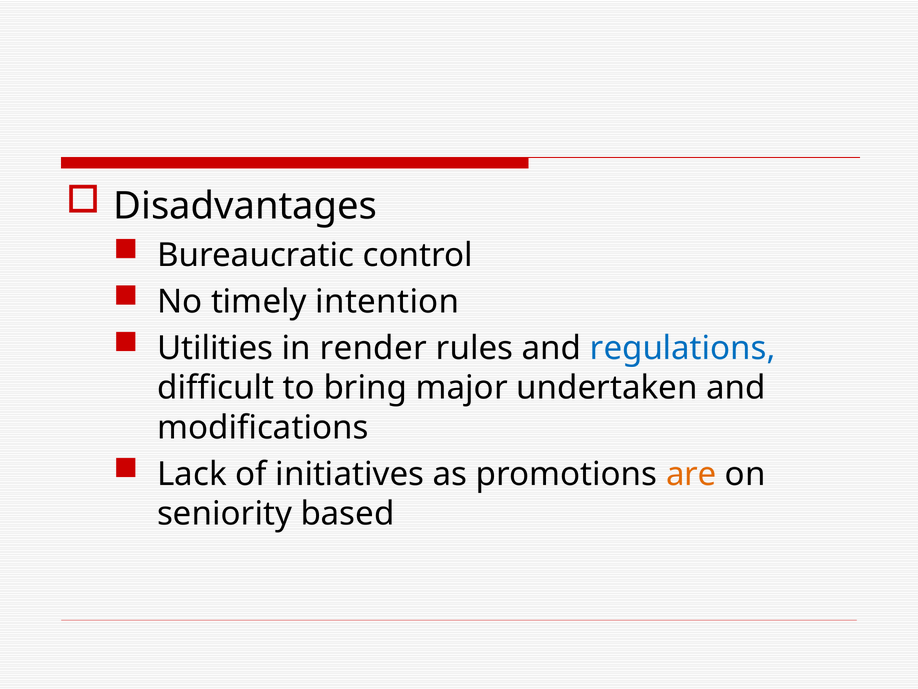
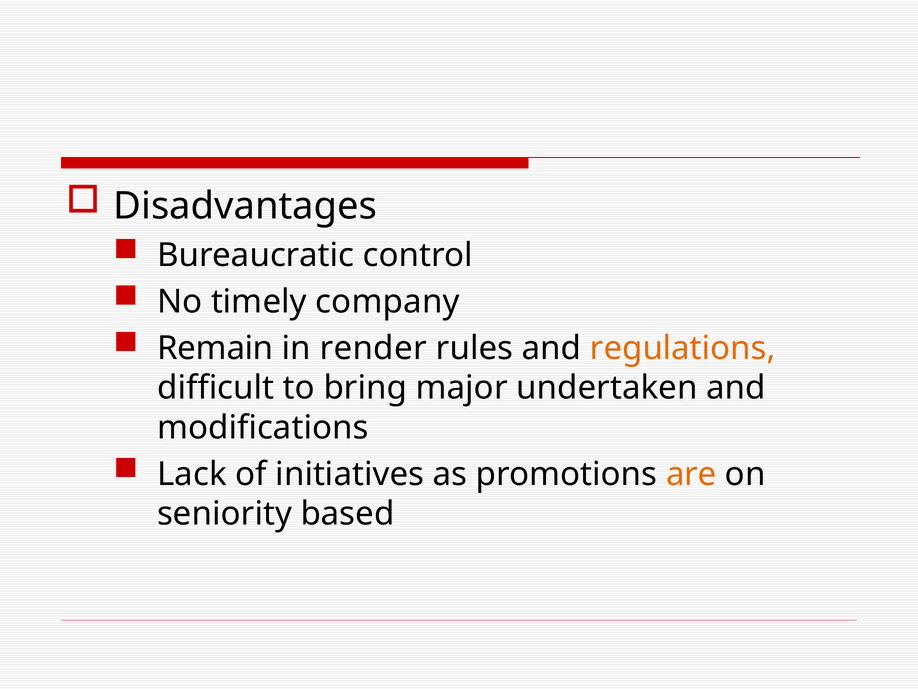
intention: intention -> company
Utilities: Utilities -> Remain
regulations colour: blue -> orange
